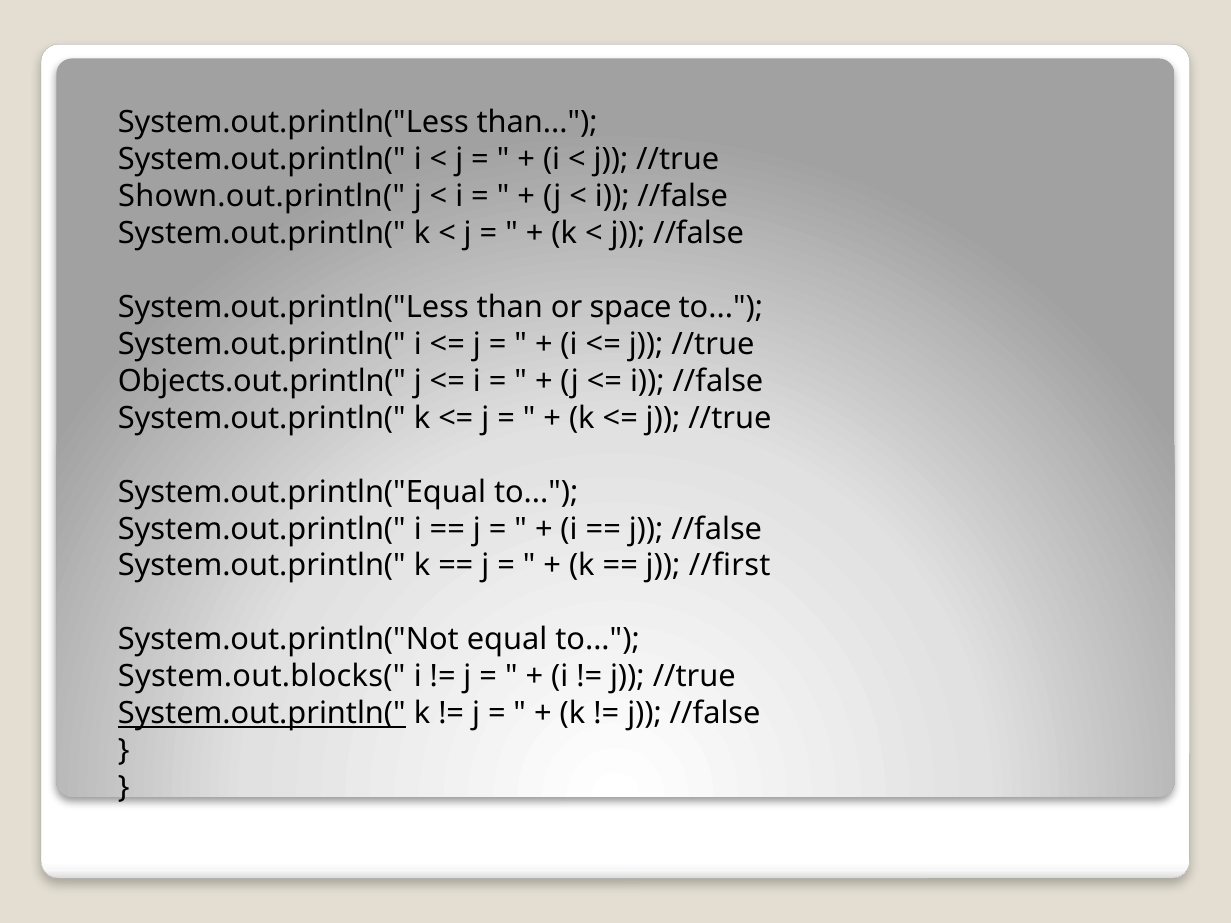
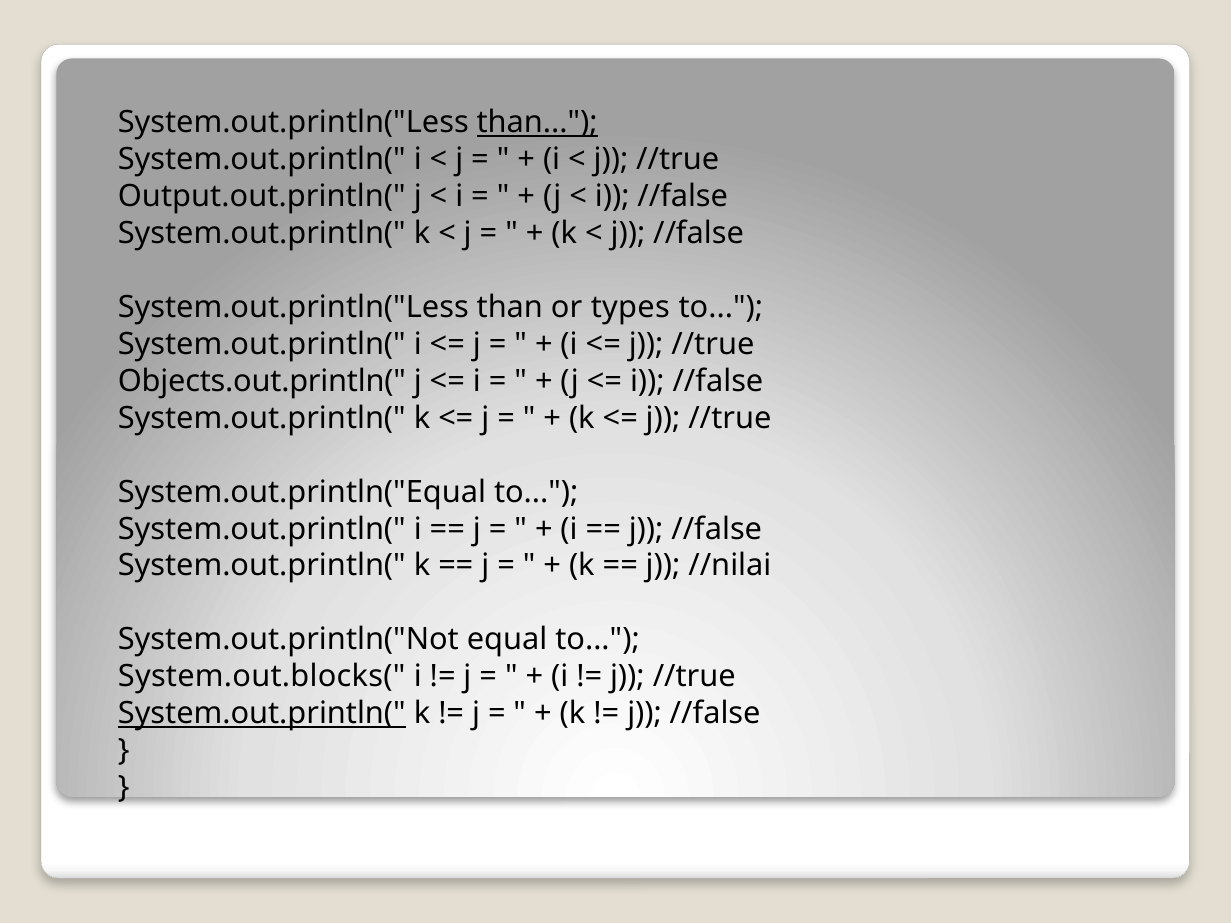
than at (537, 123) underline: none -> present
Shown.out.println(: Shown.out.println( -> Output.out.println(
space: space -> types
//first: //first -> //nilai
